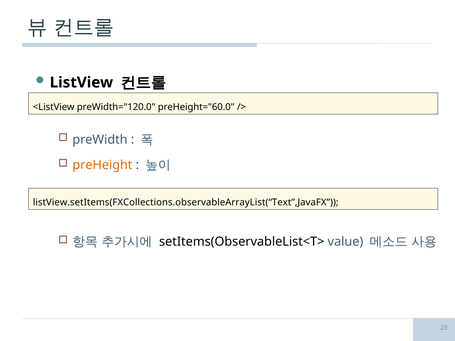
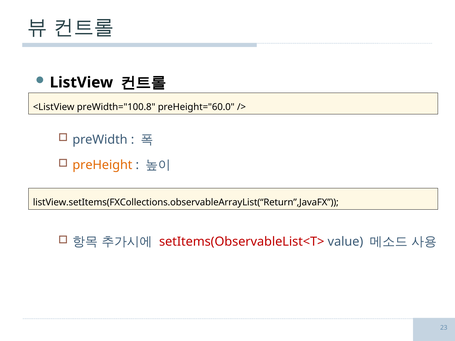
preWidth="120.0: preWidth="120.0 -> preWidth="100.8
listView.setItems(FXCollections.observableArrayList(“Text”,JavaFX: listView.setItems(FXCollections.observableArrayList(“Text”,JavaFX -> listView.setItems(FXCollections.observableArrayList(“Return”,JavaFX
setItems(ObservableList<T> colour: black -> red
